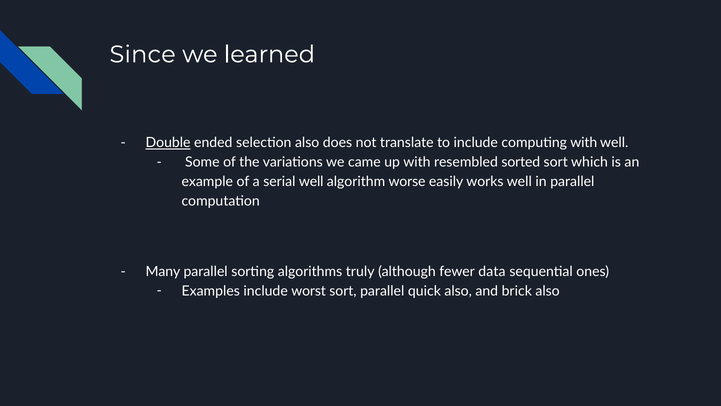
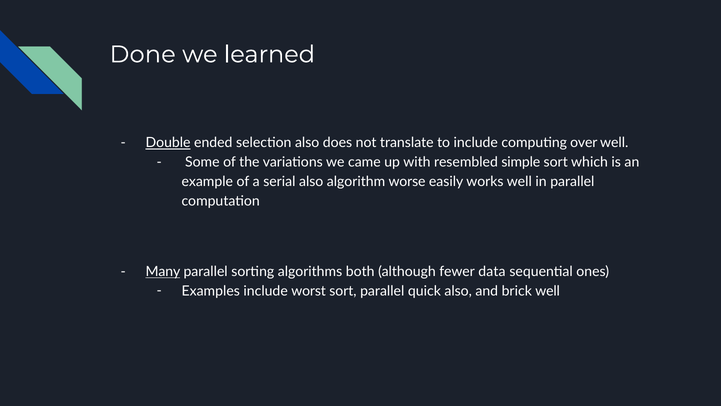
Since: Since -> Done
computing with: with -> over
sorted: sorted -> simple
serial well: well -> also
Many underline: none -> present
truly: truly -> both
brick also: also -> well
